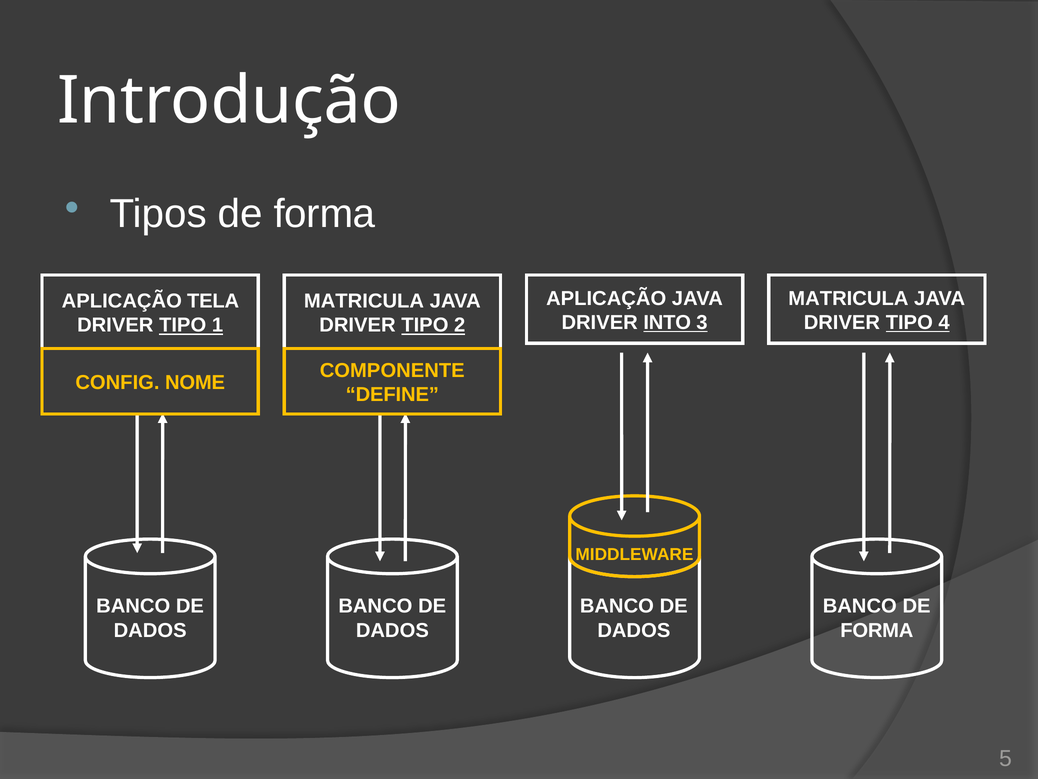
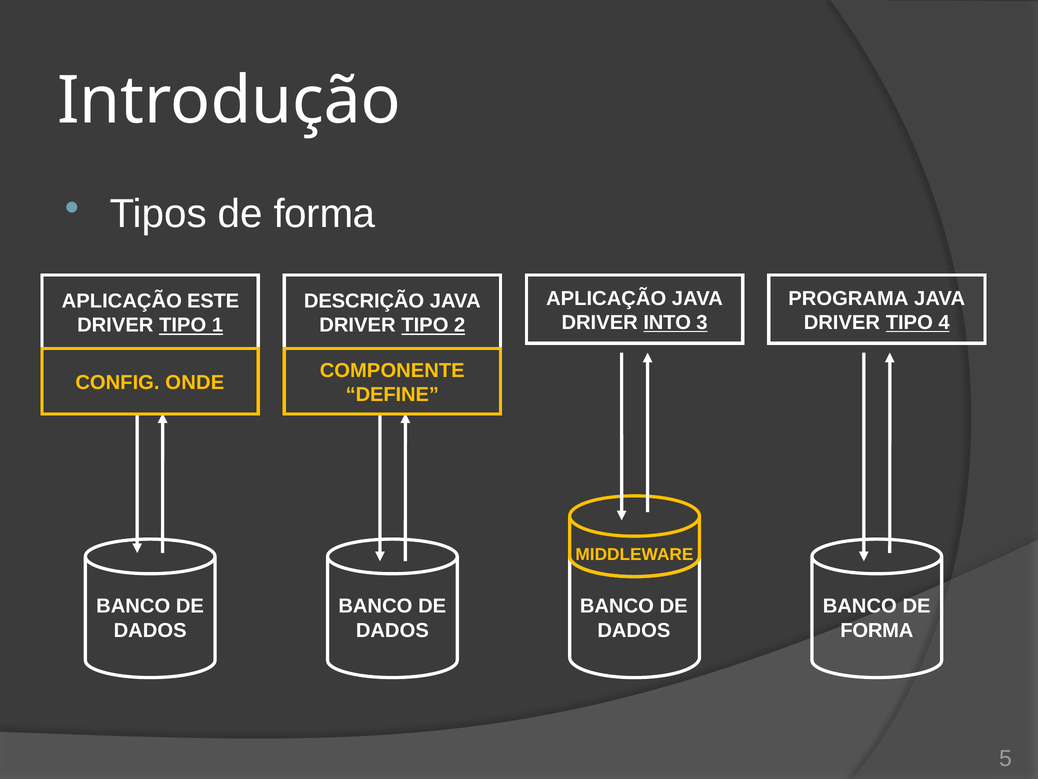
MATRICULA at (848, 298): MATRICULA -> PROGRAMA
TELA: TELA -> ESTE
MATRICULA at (364, 301): MATRICULA -> DESCRIÇÃO
NOME: NOME -> ONDE
